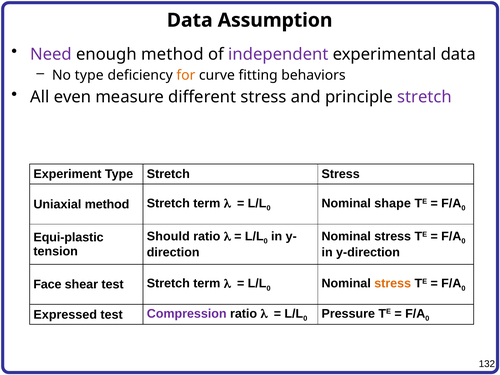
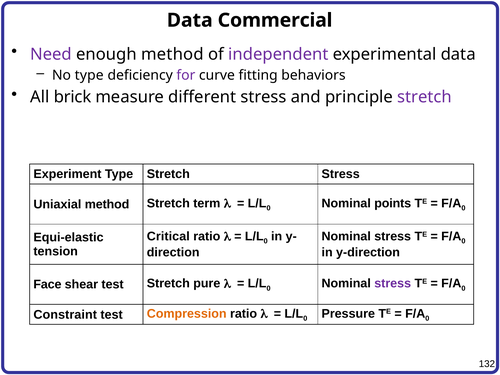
Assumption: Assumption -> Commercial
for colour: orange -> purple
even: even -> brick
shape: shape -> points
Should: Should -> Critical
Equi-plastic: Equi-plastic -> Equi-elastic
test Stretch term: term -> pure
stress at (393, 284) colour: orange -> purple
Expressed: Expressed -> Constraint
Compression colour: purple -> orange
